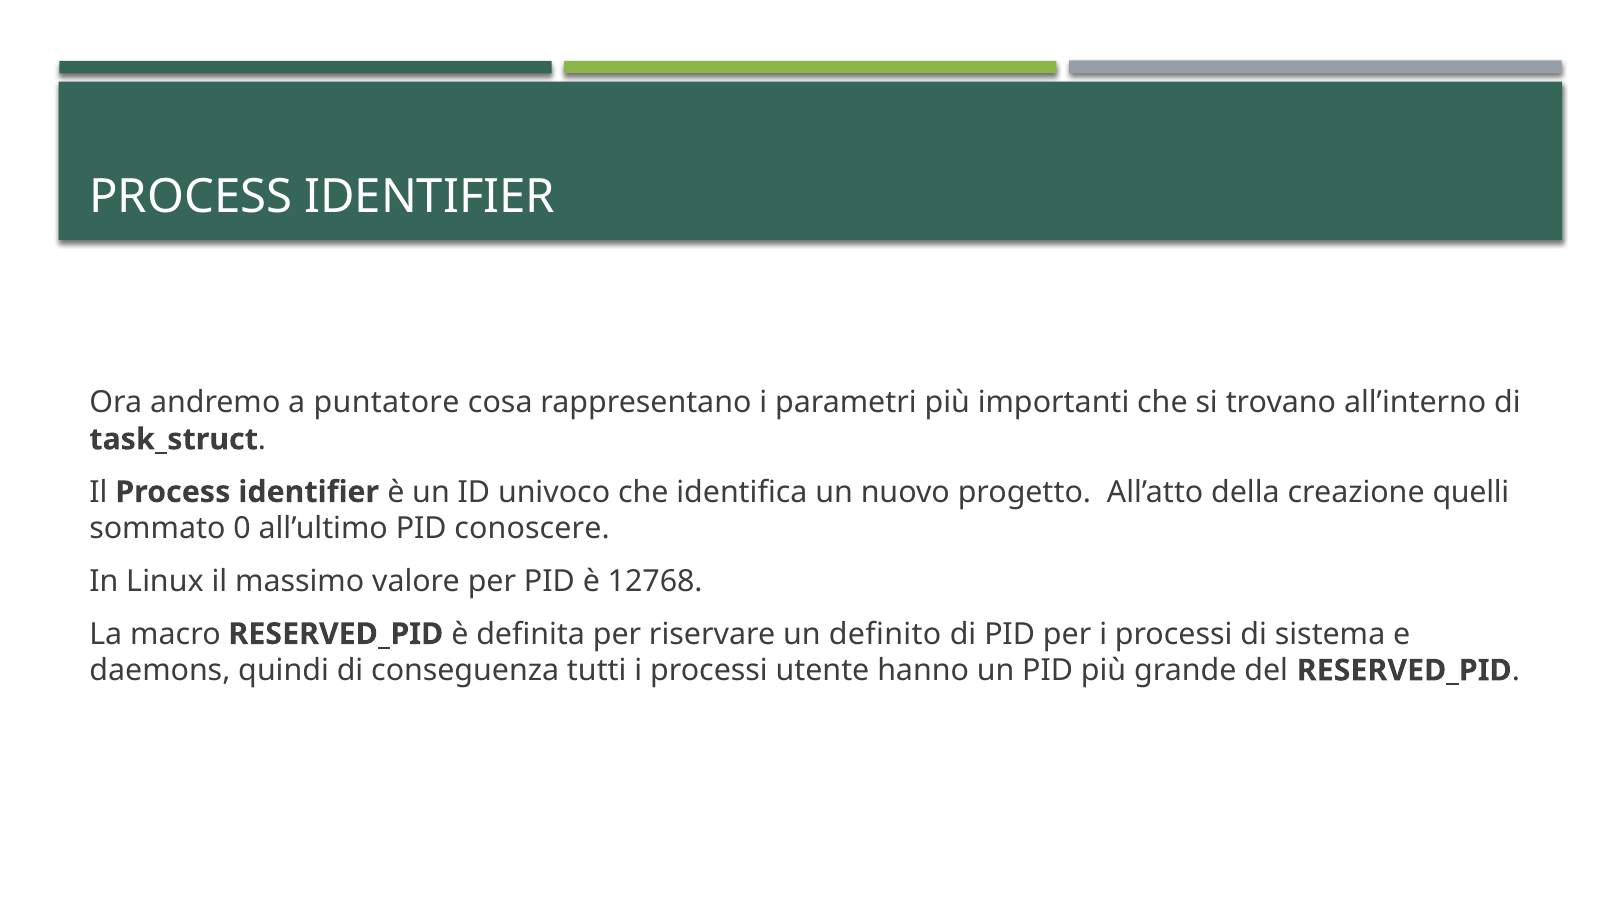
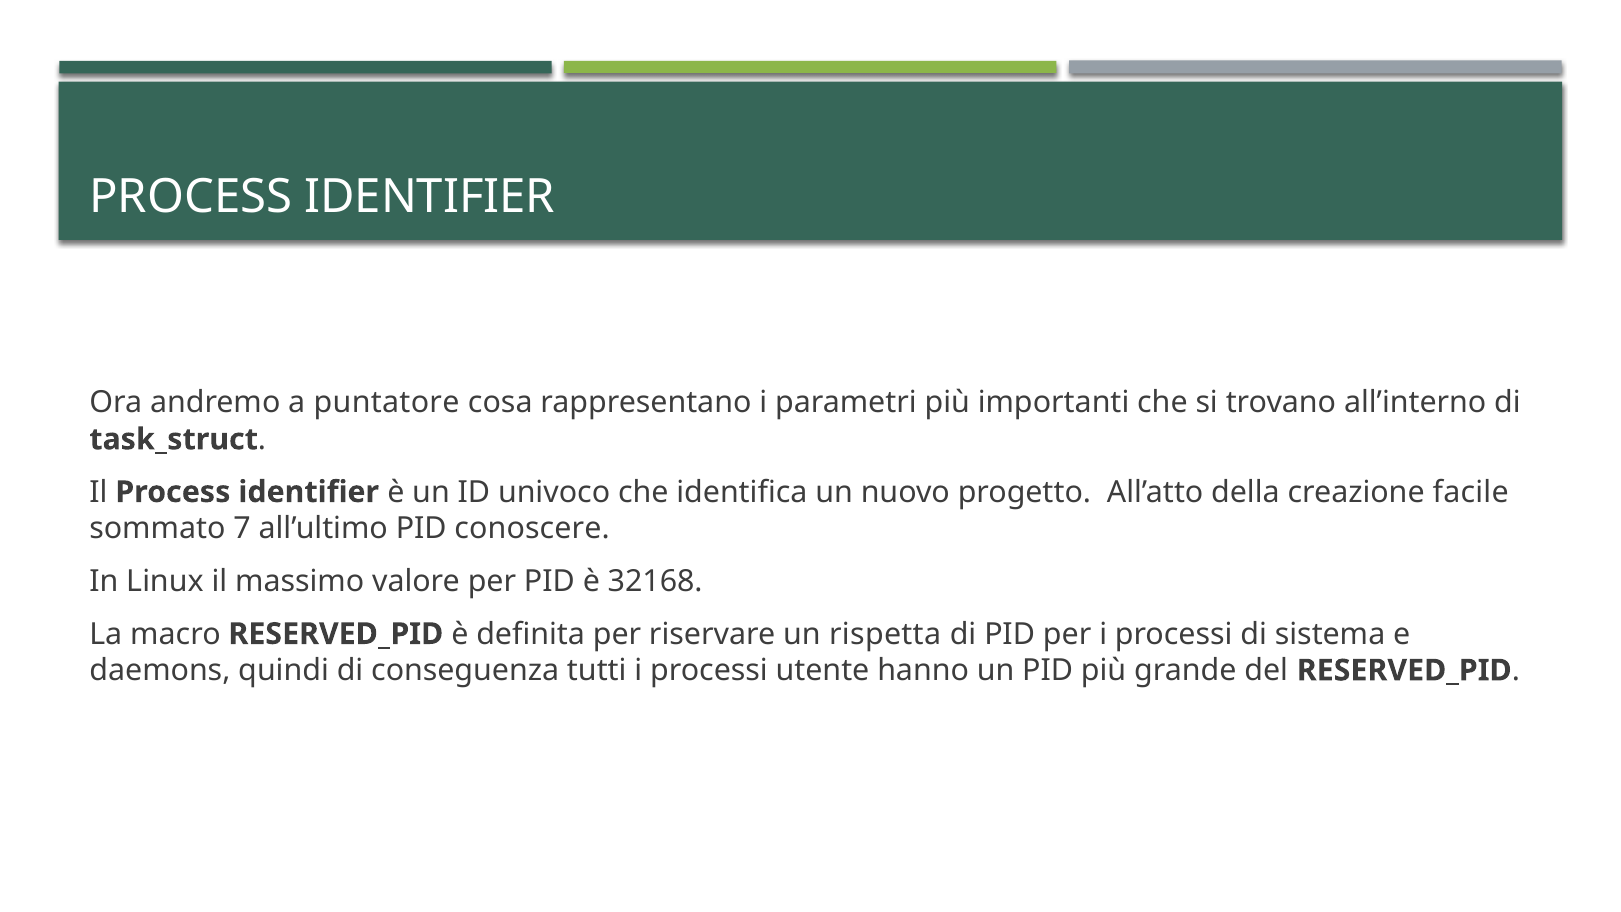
quelli: quelli -> facile
0: 0 -> 7
12768: 12768 -> 32168
definito: definito -> rispetta
